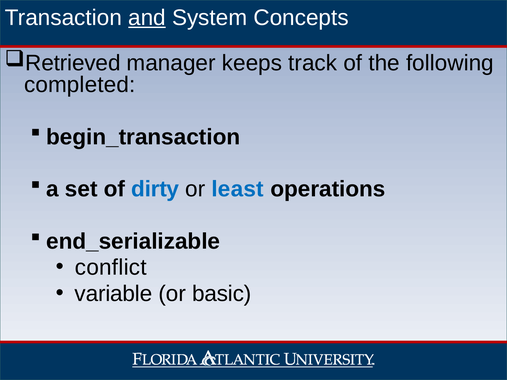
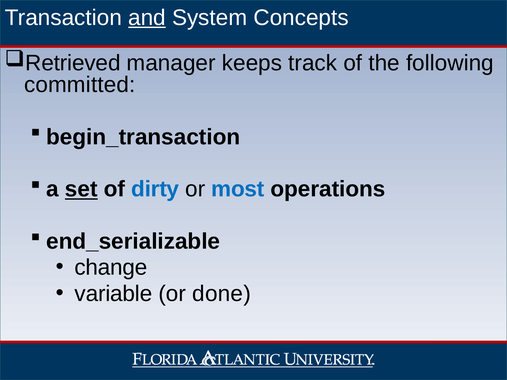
completed: completed -> committed
set underline: none -> present
least: least -> most
conflict: conflict -> change
basic: basic -> done
